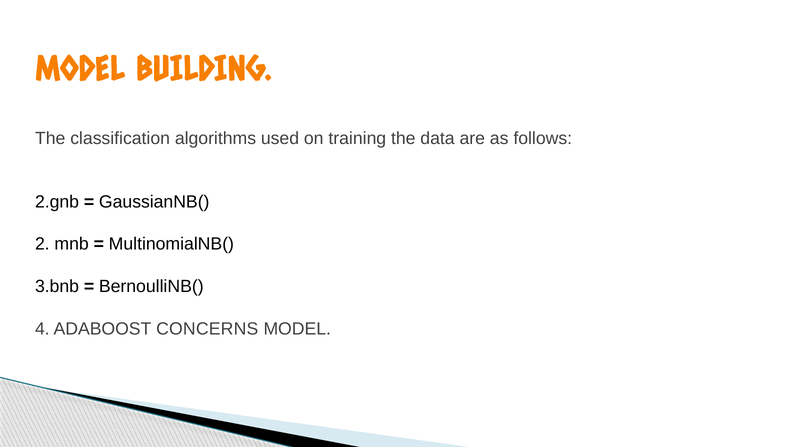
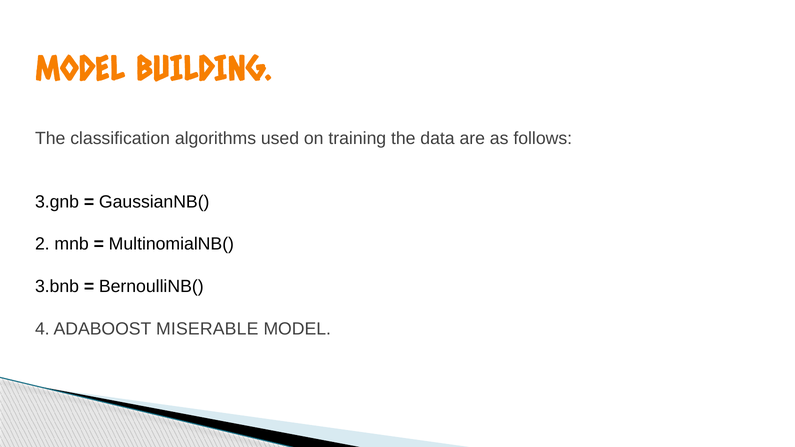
2.gnb: 2.gnb -> 3.gnb
CONCERNS: CONCERNS -> MISERABLE
